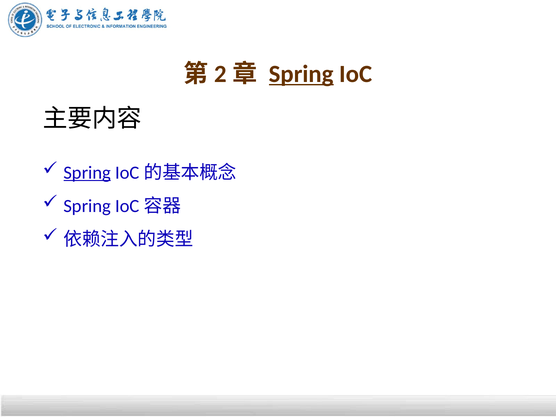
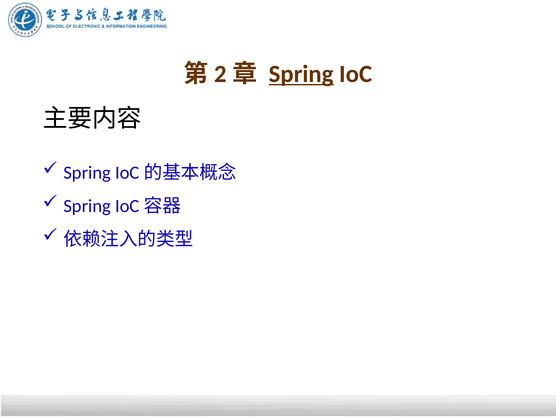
Spring at (87, 173) underline: present -> none
